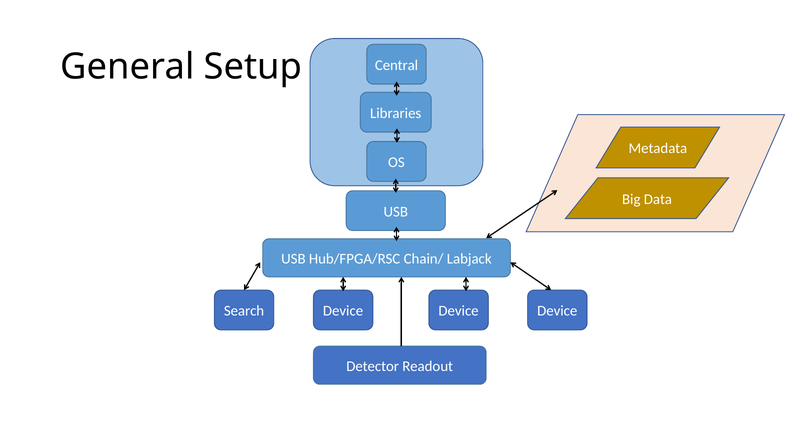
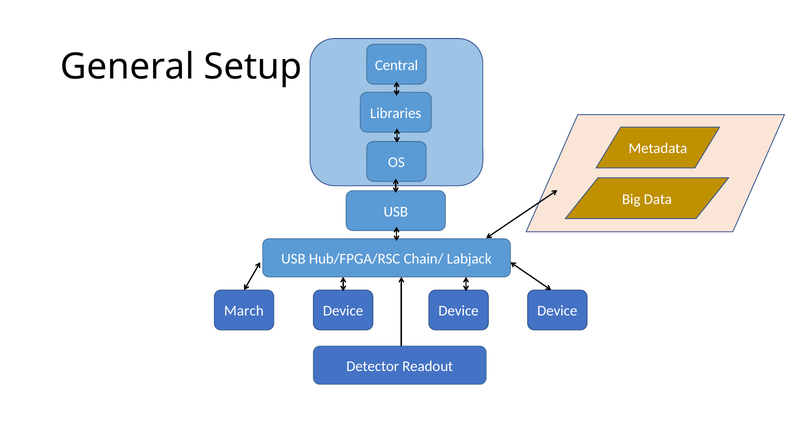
Search: Search -> March
